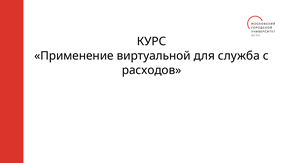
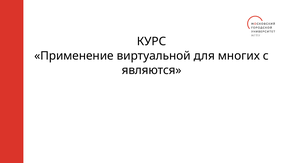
служба: служба -> многих
расходов: расходов -> являются
